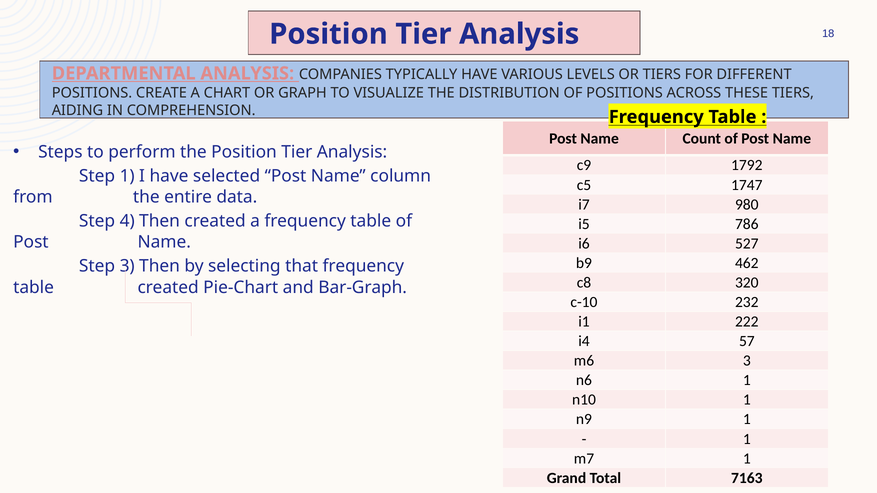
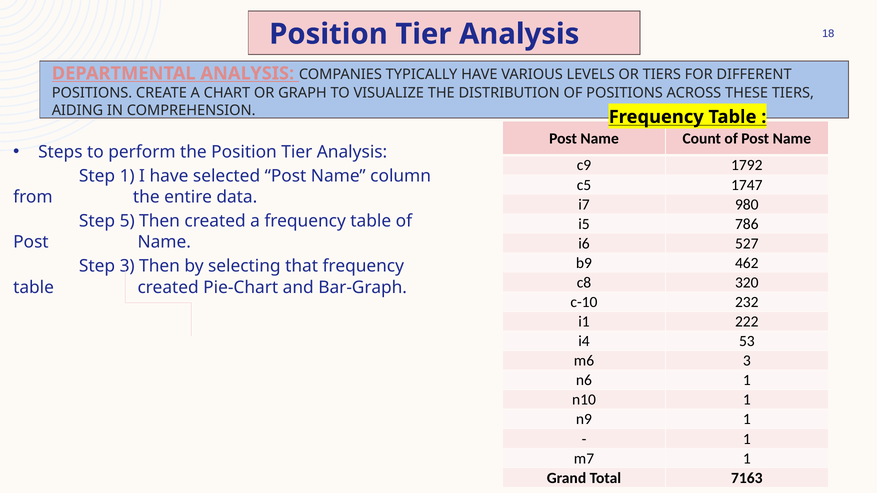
4: 4 -> 5
57: 57 -> 53
